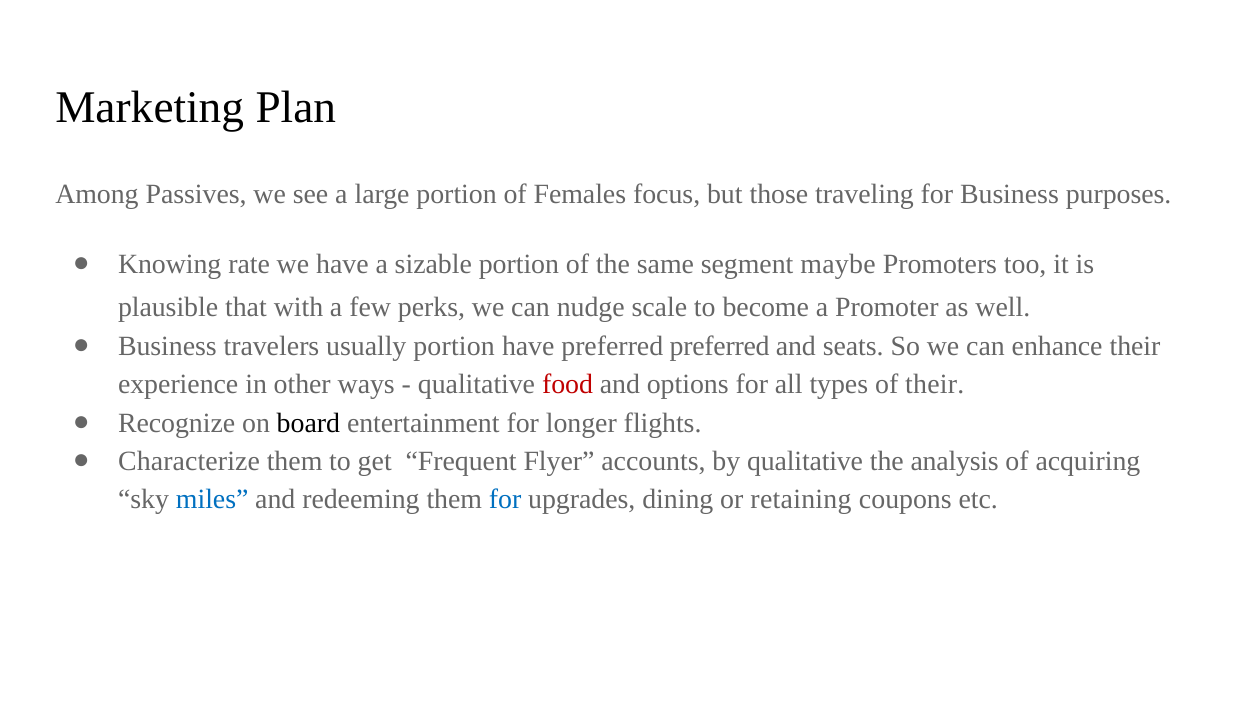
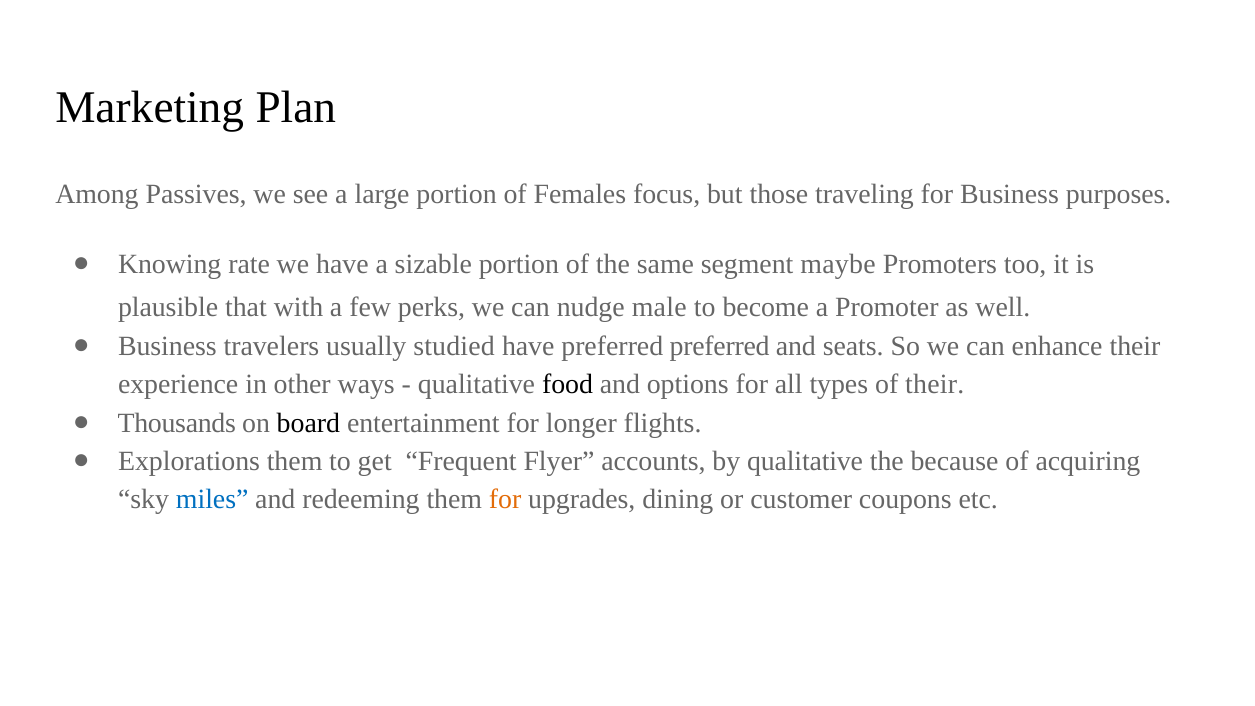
scale: scale -> male
usually portion: portion -> studied
food colour: red -> black
Recognize: Recognize -> Thousands
Characterize: Characterize -> Explorations
analysis: analysis -> because
for at (505, 500) colour: blue -> orange
retaining: retaining -> customer
